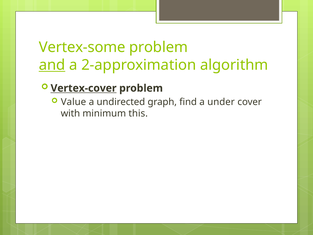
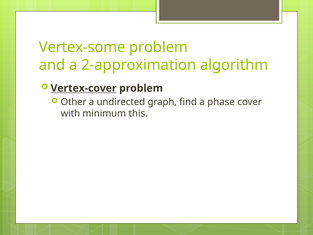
and underline: present -> none
Value: Value -> Other
under: under -> phase
